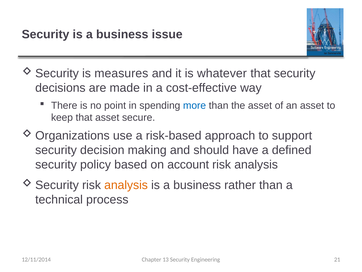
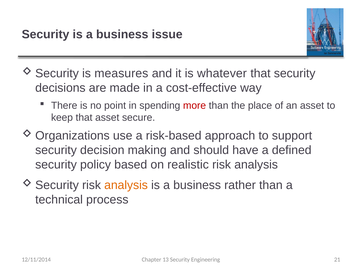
more colour: blue -> red
the asset: asset -> place
account: account -> realistic
